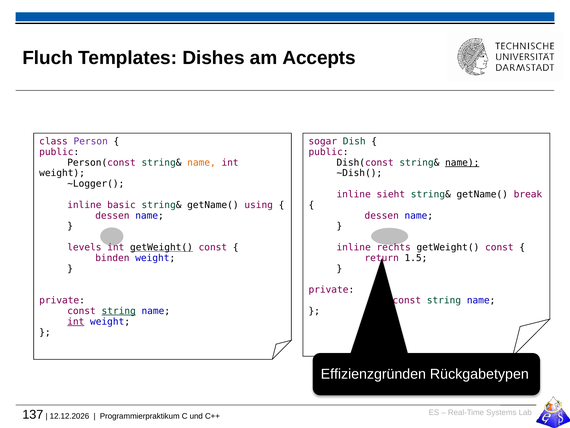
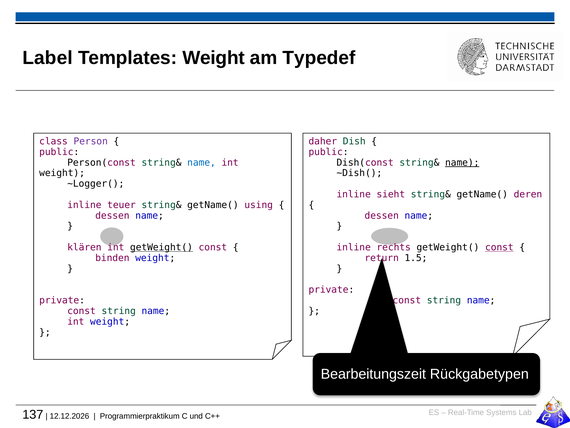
Fluch: Fluch -> Label
Templates Dishes: Dishes -> Weight
Accepts: Accepts -> Typedef
sogar: sogar -> daher
name at (202, 162) colour: orange -> blue
break: break -> deren
basic: basic -> teuer
levels: levels -> klären
const at (499, 247) underline: none -> present
string at (119, 311) underline: present -> none
int at (76, 321) underline: present -> none
Effizienzgründen: Effizienzgründen -> Bearbeitungszeit
